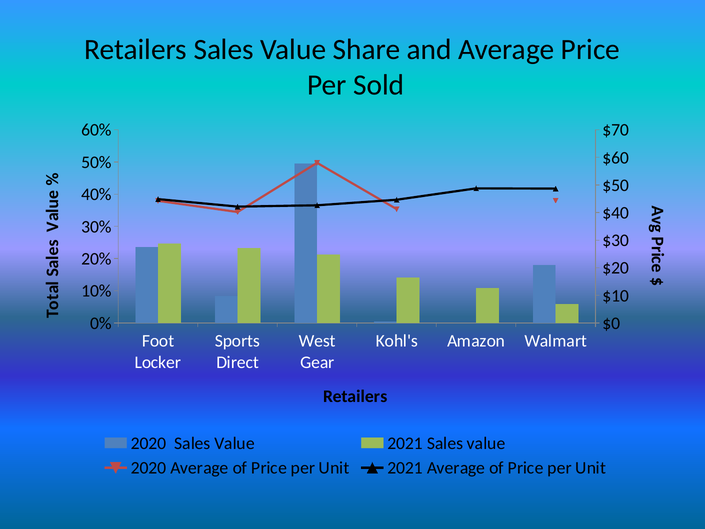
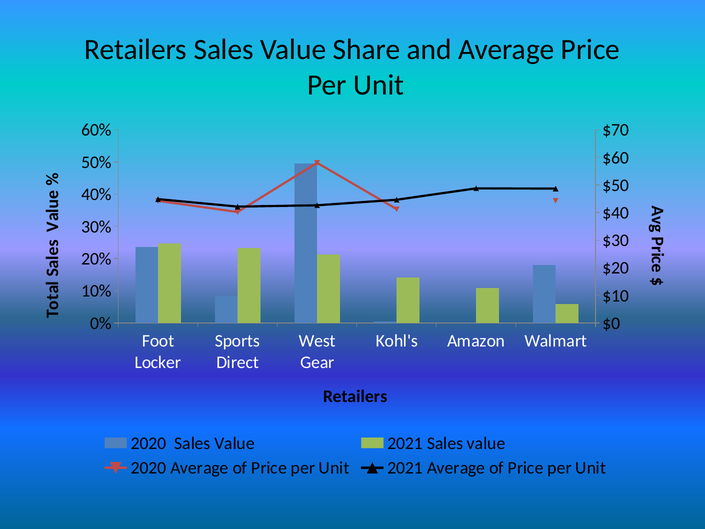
Sold at (379, 85): Sold -> Unit
